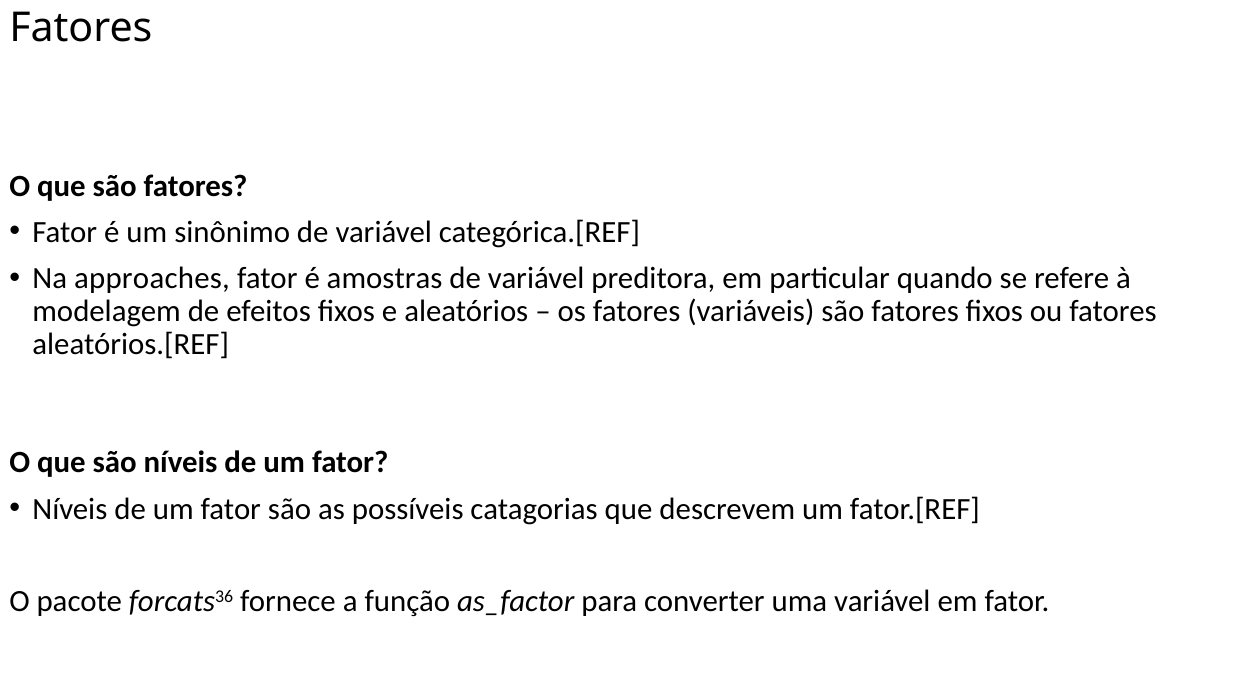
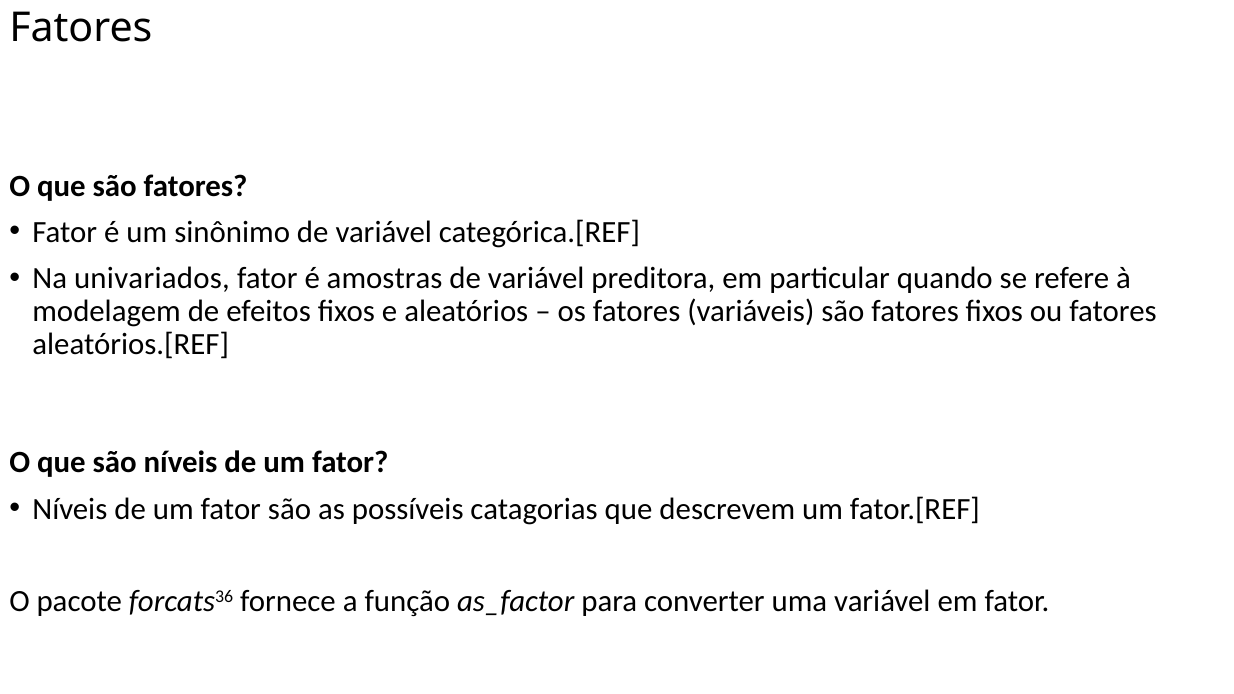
approaches: approaches -> univariados
